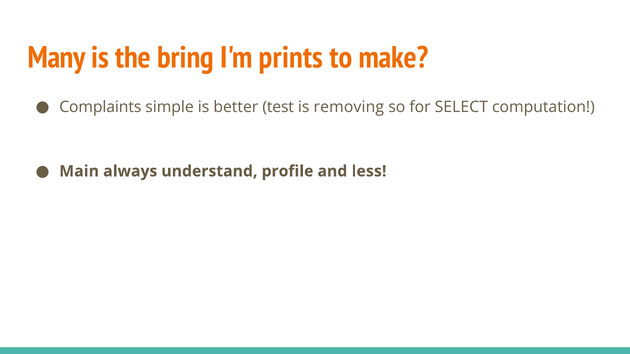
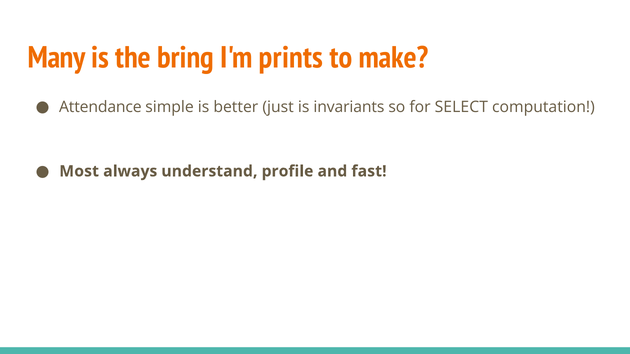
Complaints: Complaints -> Attendance
test: test -> just
removing: removing -> invariants
Main: Main -> Most
less: less -> fast
